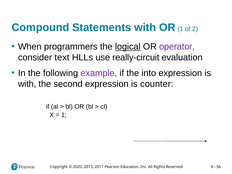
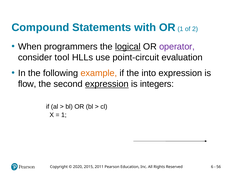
text: text -> tool
really-circuit: really-circuit -> point-circuit
example colour: purple -> orange
with at (27, 84): with -> flow
expression at (107, 84) underline: none -> present
counter: counter -> integers
